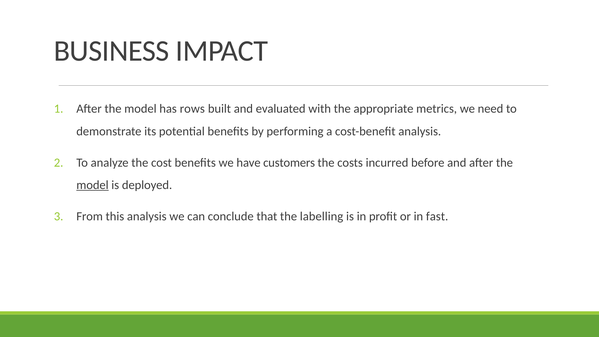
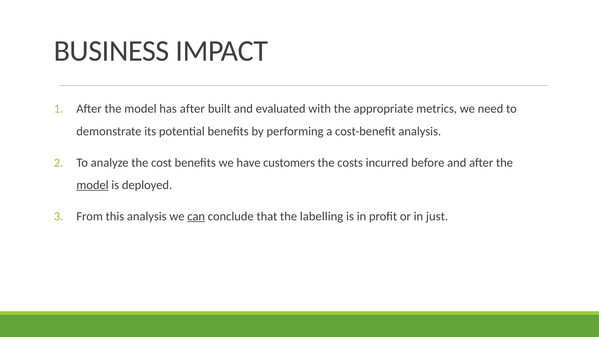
has rows: rows -> after
can underline: none -> present
fast: fast -> just
